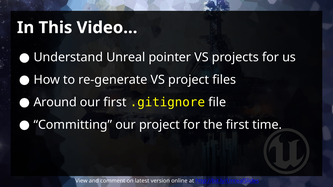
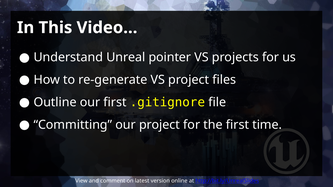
Around: Around -> Outline
